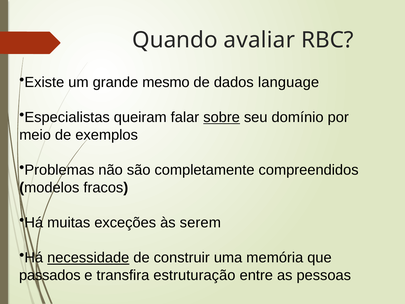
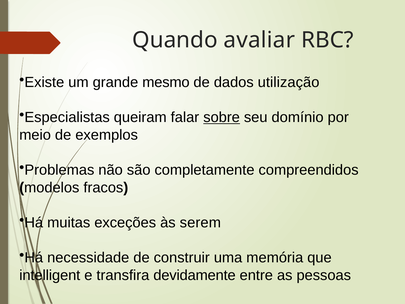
language: language -> utilização
necessidade underline: present -> none
passados: passados -> intelligent
estruturação: estruturação -> devidamente
